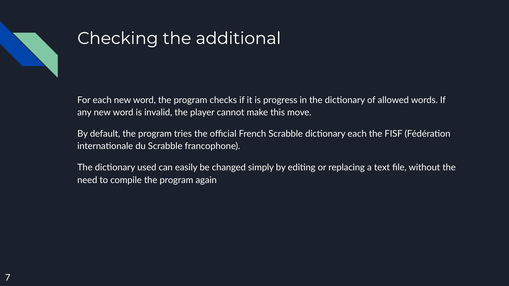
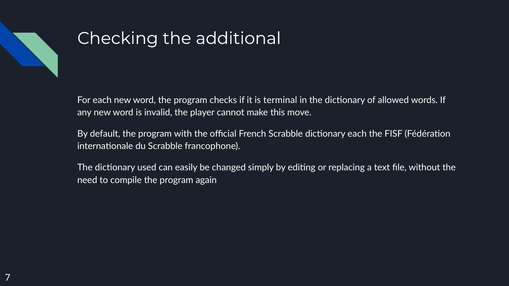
progress: progress -> terminal
tries: tries -> with
